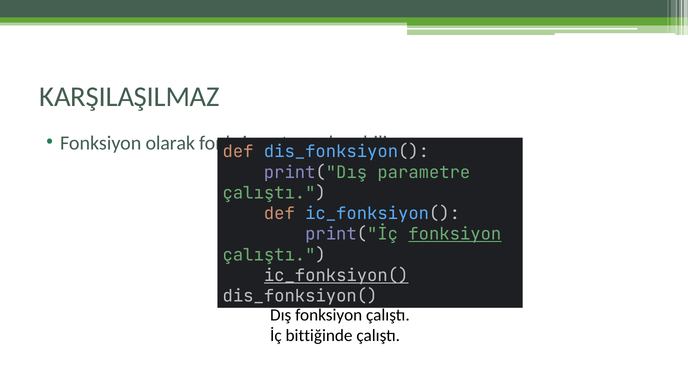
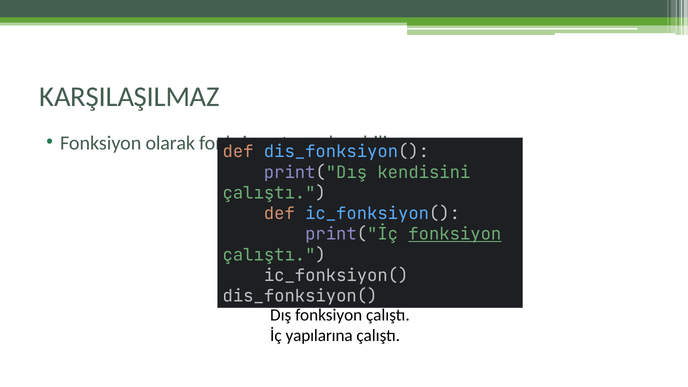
parametre: parametre -> kendisini
ic_fonksiyon( at (336, 276) underline: present -> none
bittiğinde: bittiğinde -> yapılarına
